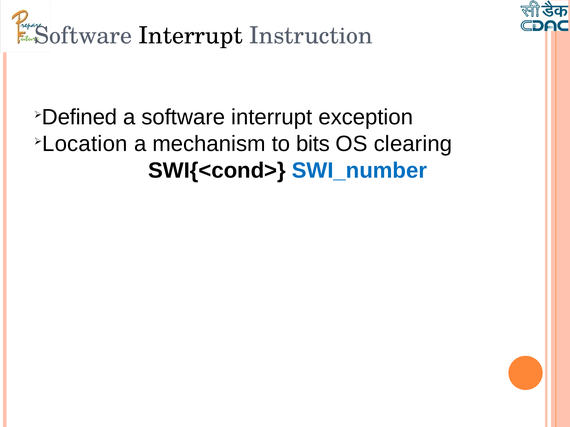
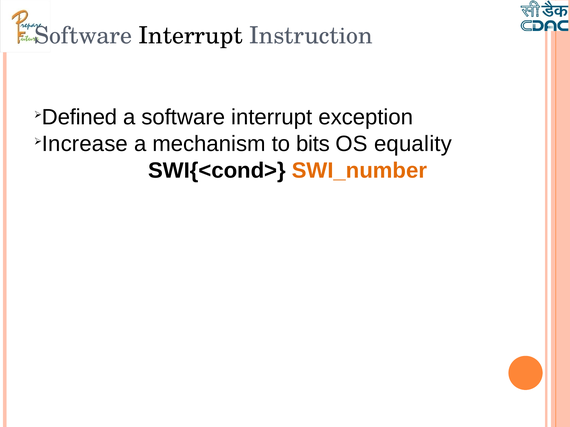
Location: Location -> Increase
clearing: clearing -> equality
SWI_number colour: blue -> orange
